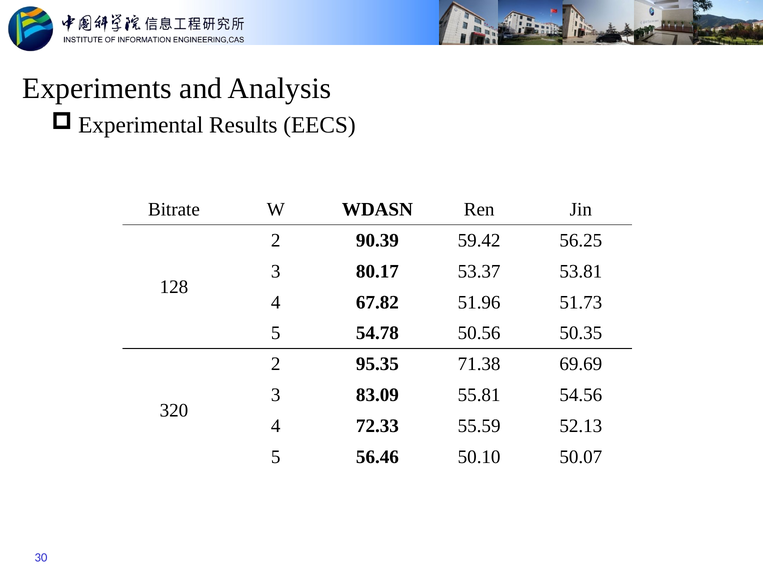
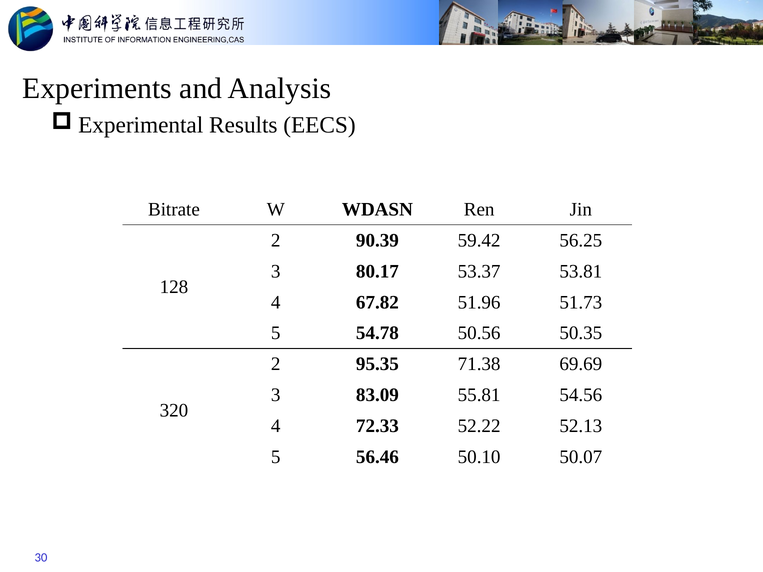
55.59: 55.59 -> 52.22
